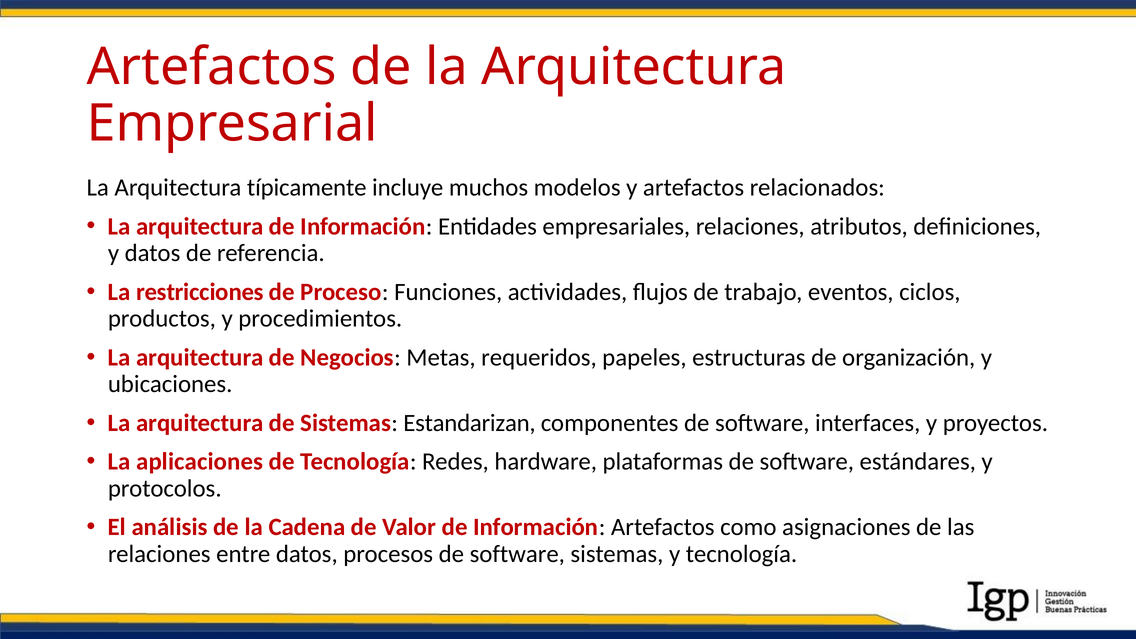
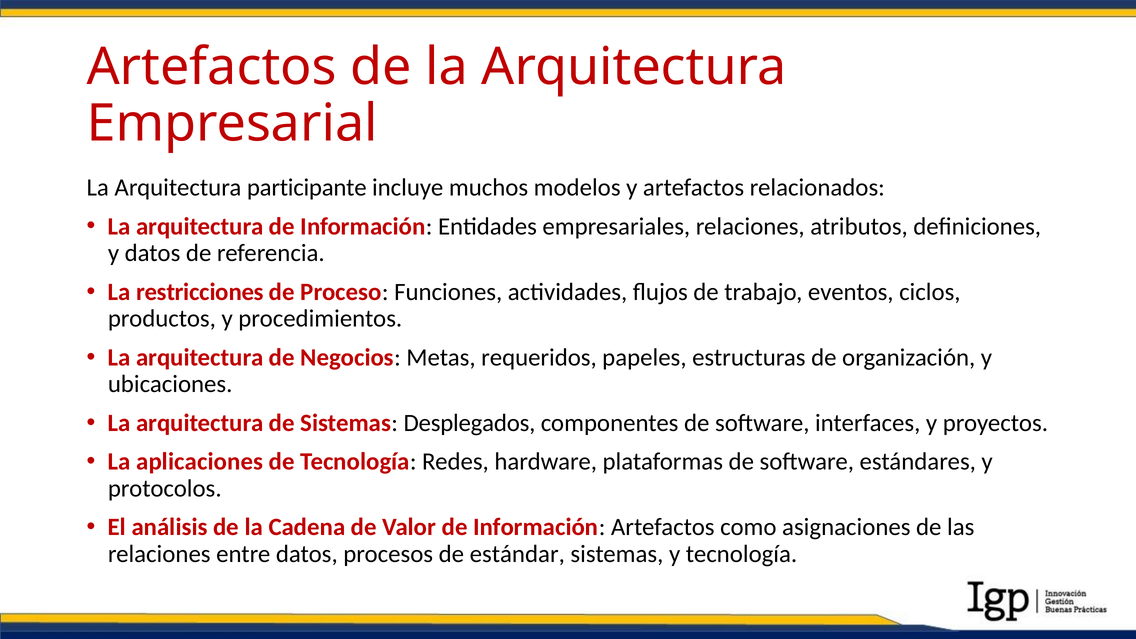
típicamente: típicamente -> participante
Estandarizan: Estandarizan -> Desplegados
procesos de software: software -> estándar
